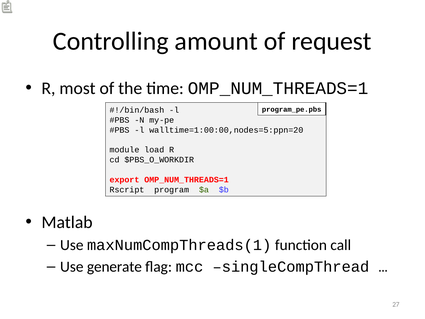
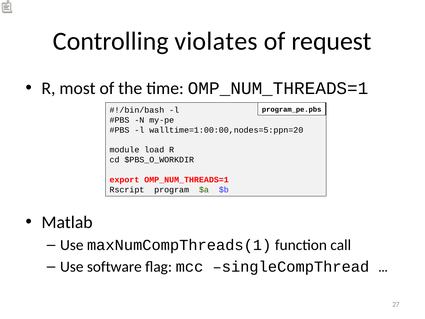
amount: amount -> violates
generate: generate -> software
